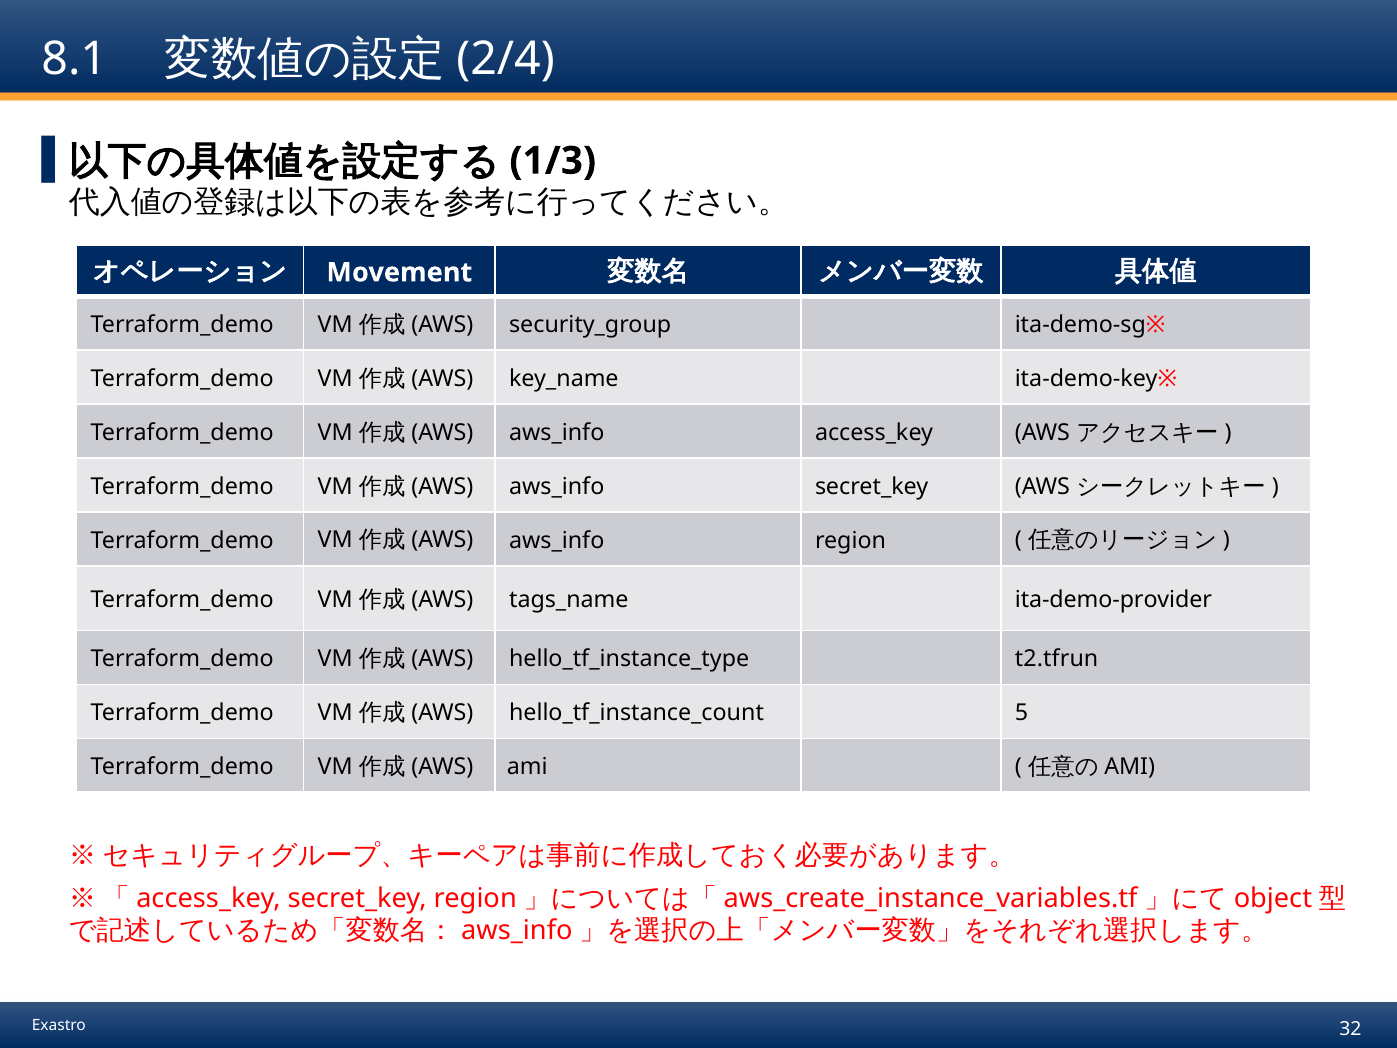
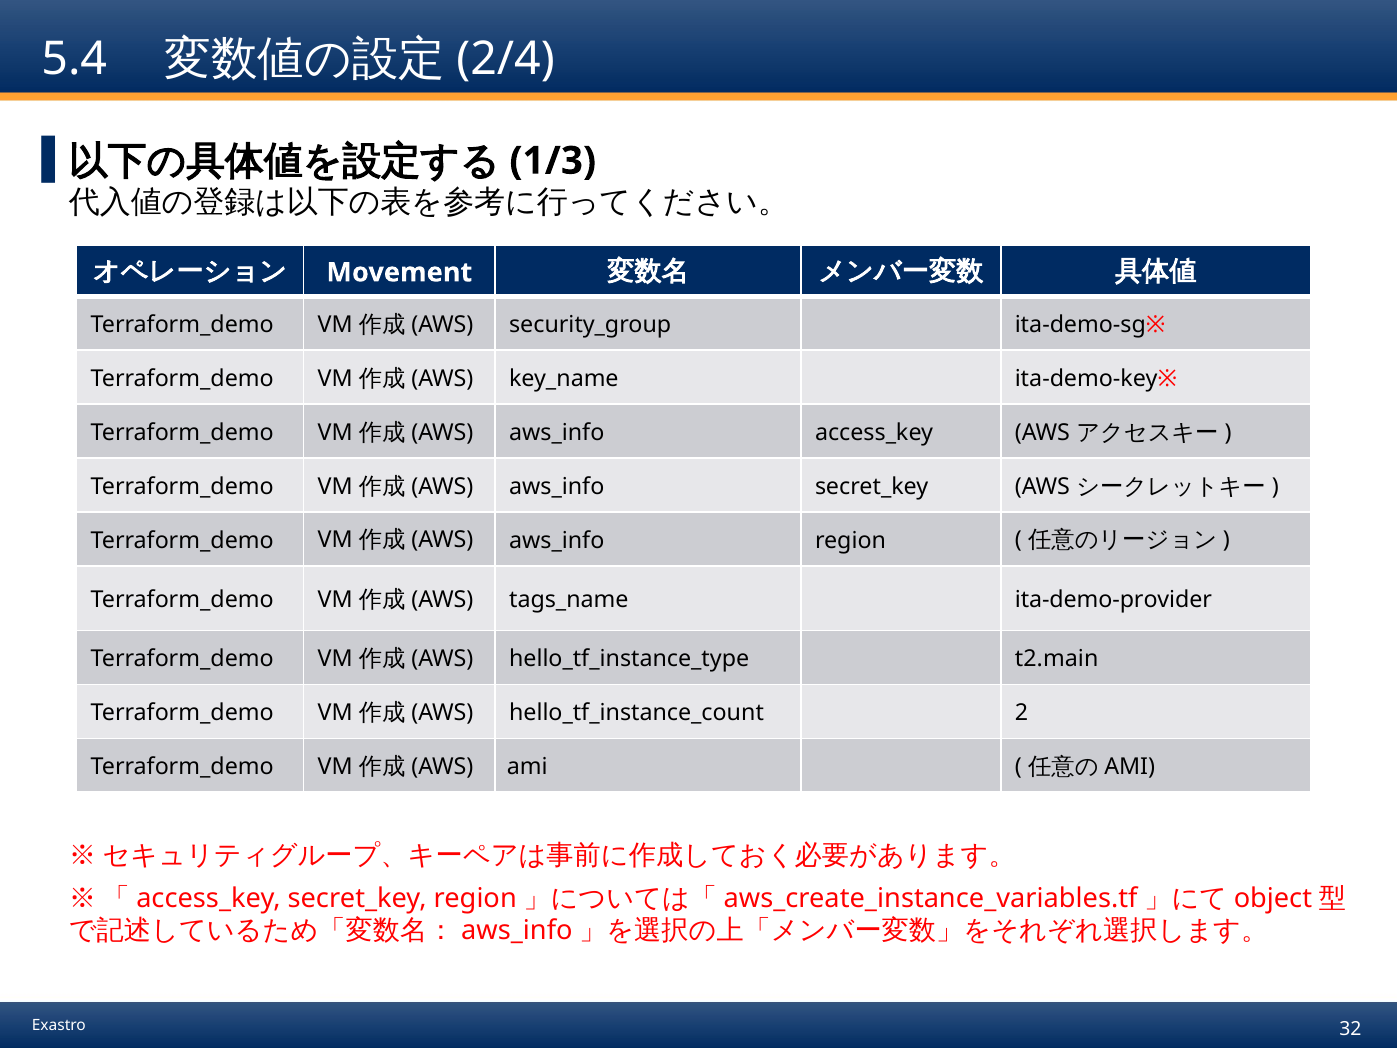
8.1: 8.1 -> 5.4
t2.tfrun: t2.tfrun -> t2.main
5: 5 -> 2
